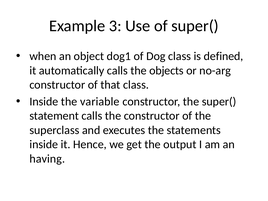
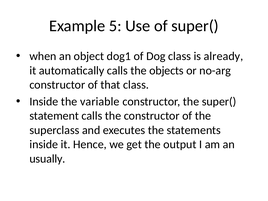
3: 3 -> 5
defined: defined -> already
having: having -> usually
